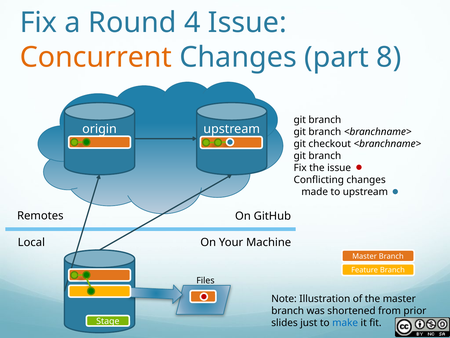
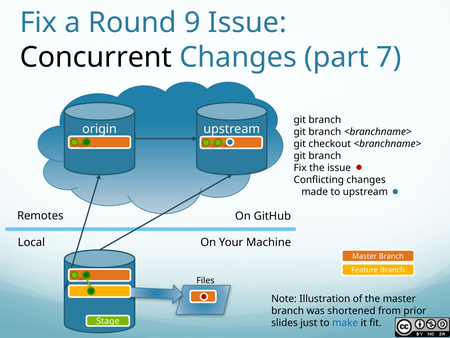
4: 4 -> 9
Concurrent colour: orange -> black
8: 8 -> 7
